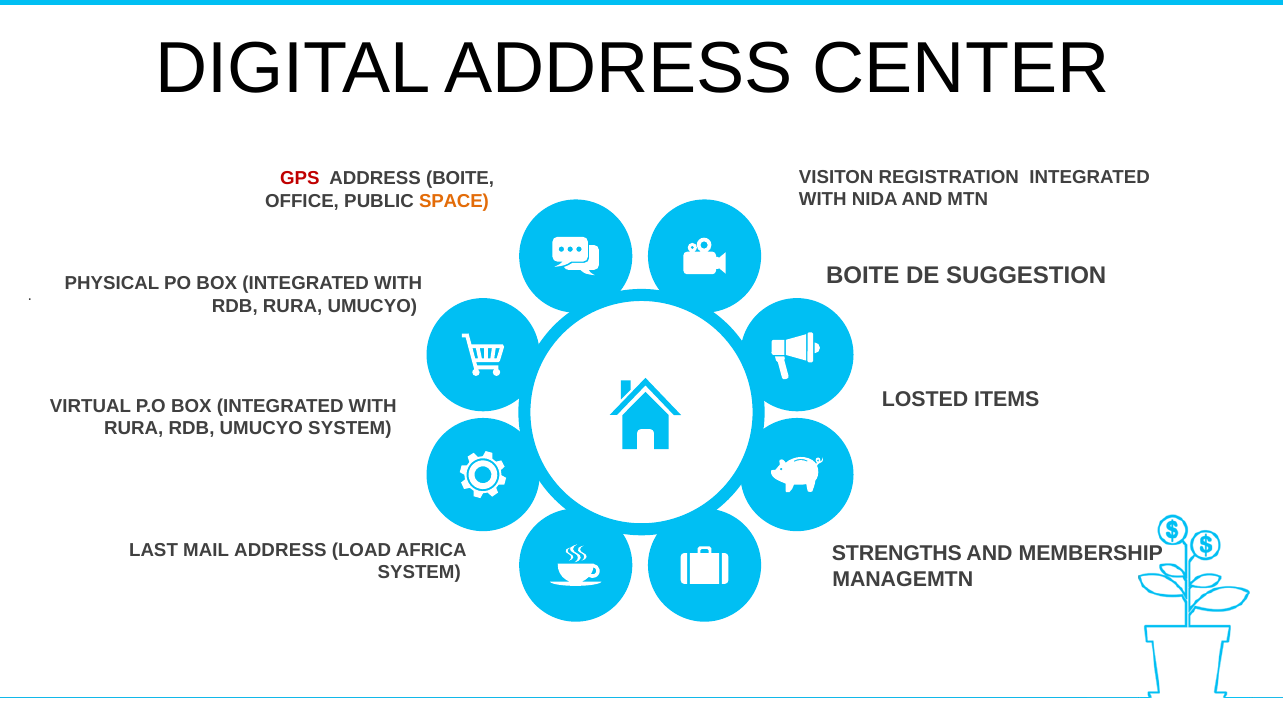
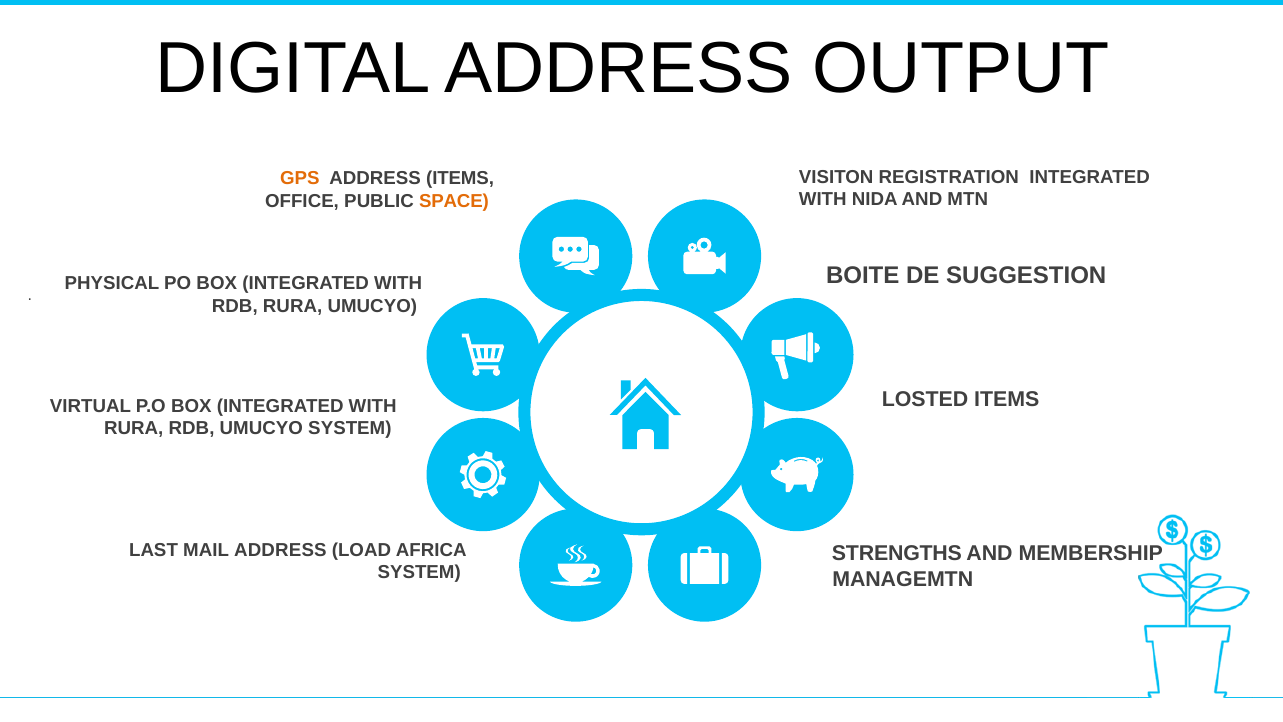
CENTER: CENTER -> OUTPUT
GPS colour: red -> orange
ADDRESS BOITE: BOITE -> ITEMS
